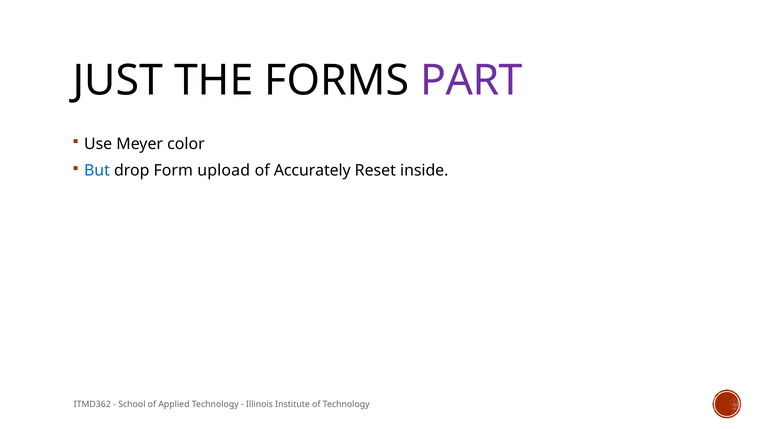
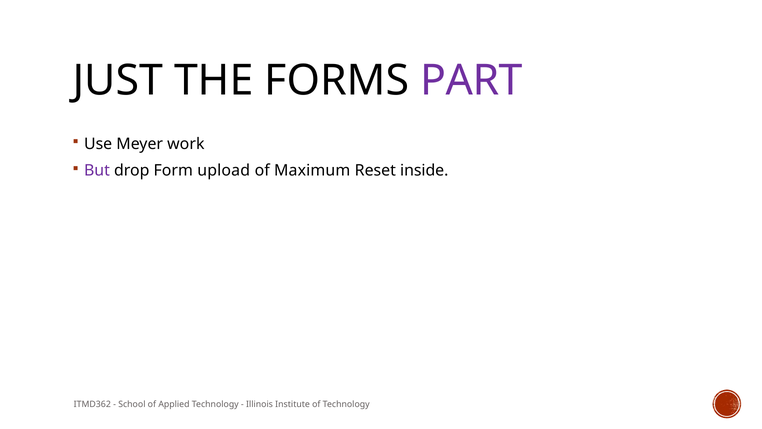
color: color -> work
But colour: blue -> purple
Accurately: Accurately -> Maximum
